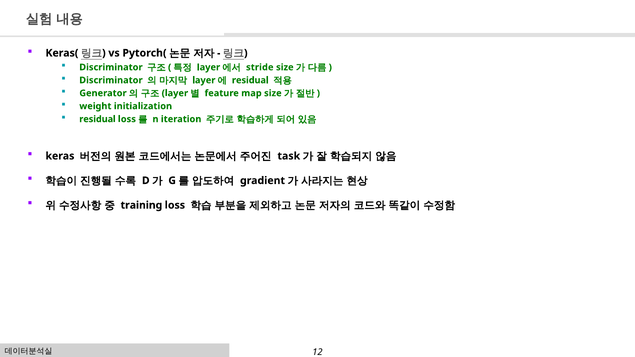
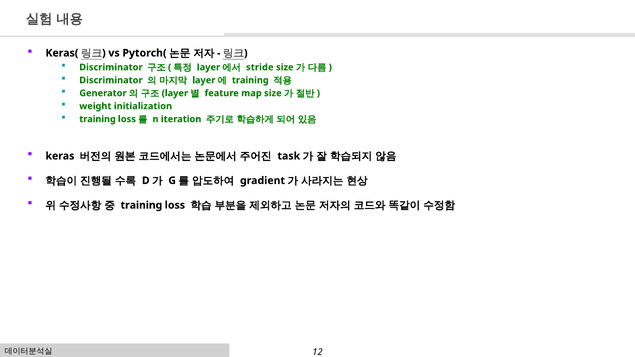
residual at (250, 80): residual -> training
residual at (98, 119): residual -> training
